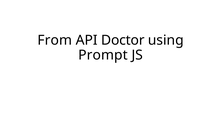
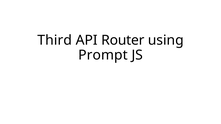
From: From -> Third
Doctor: Doctor -> Router
